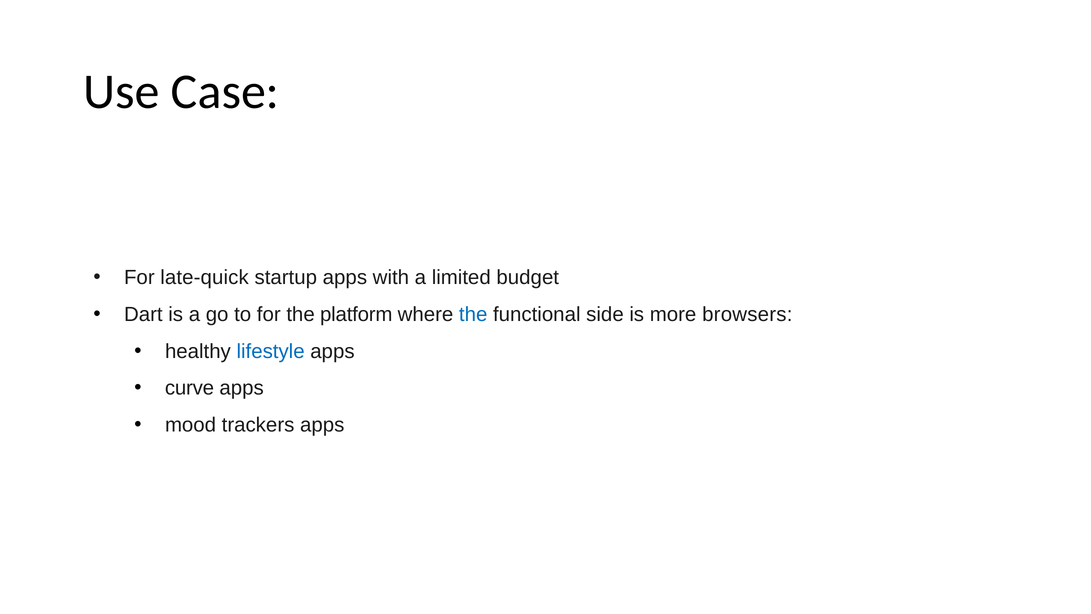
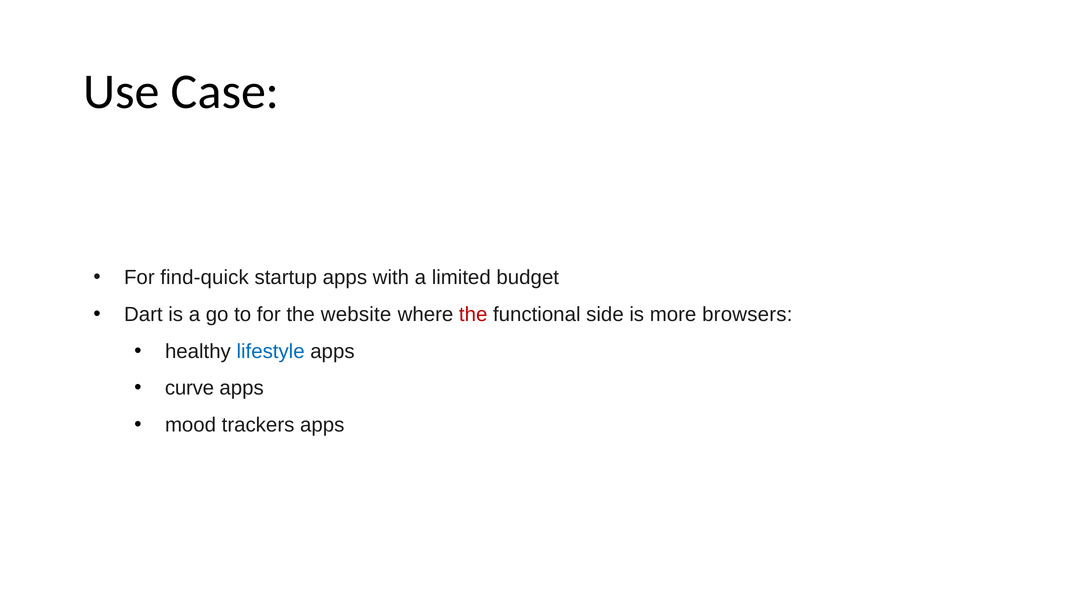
late-quick: late-quick -> find-quick
platform: platform -> website
the at (473, 314) colour: blue -> red
